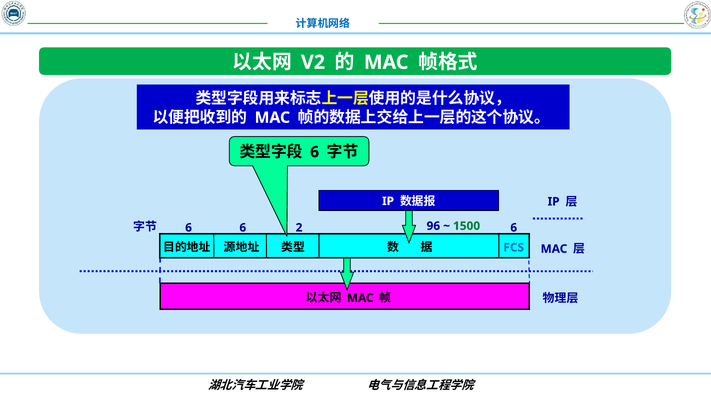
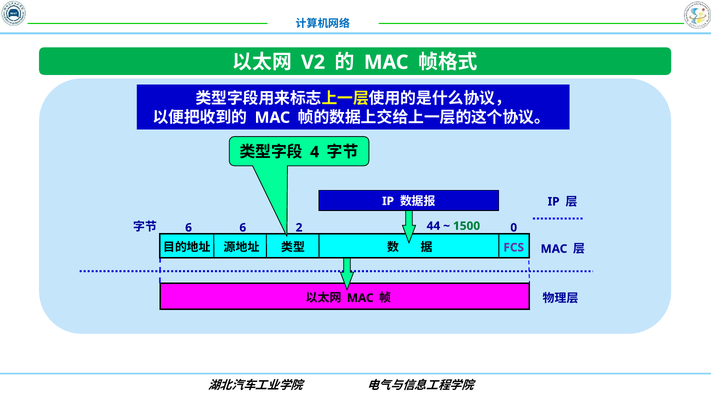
6 at (315, 152): 6 -> 4
96: 96 -> 44
6 at (514, 228): 6 -> 0
FCS colour: blue -> purple
